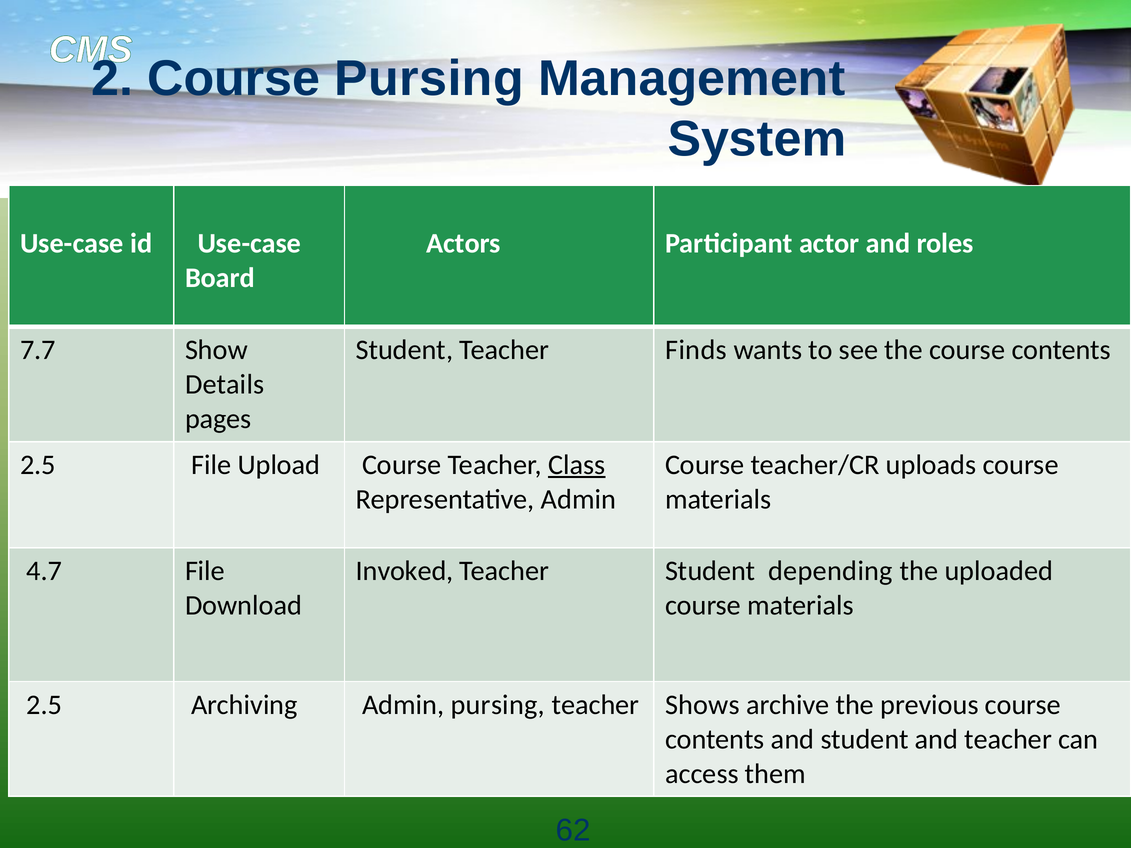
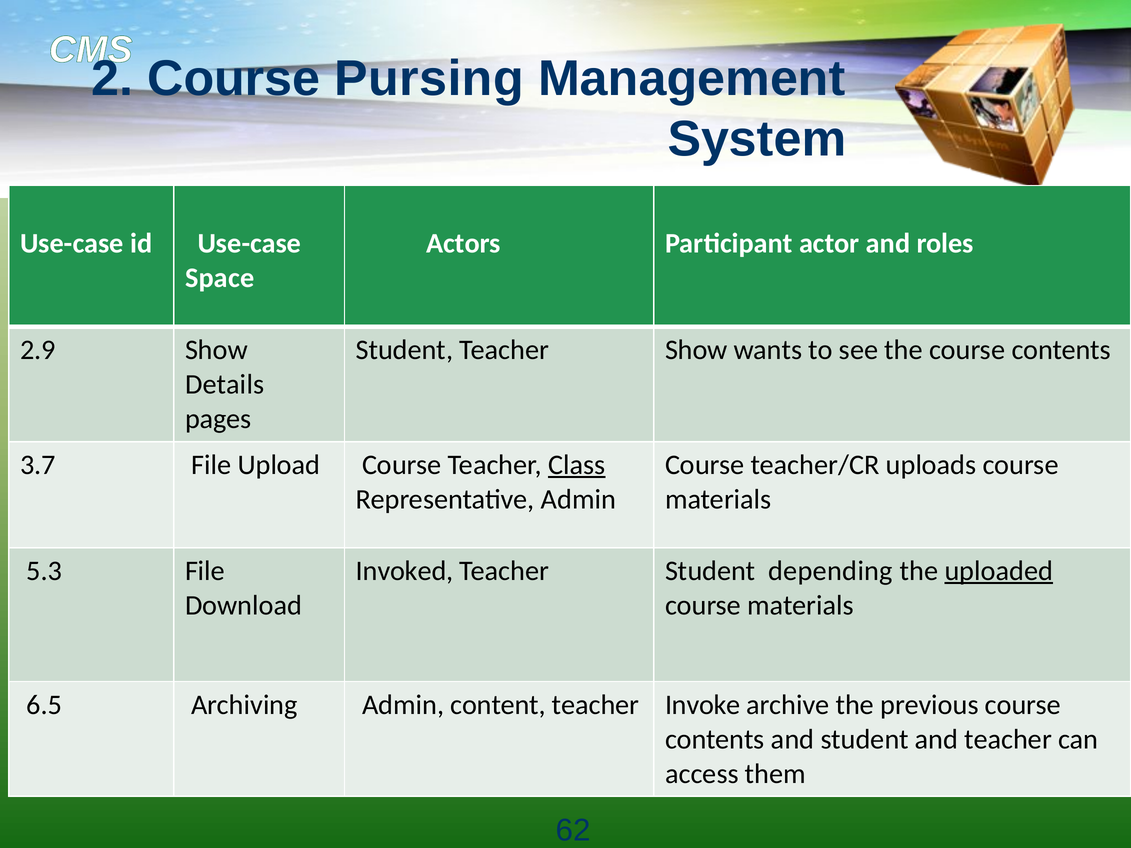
Board: Board -> Space
7.7: 7.7 -> 2.9
Teacher Finds: Finds -> Show
2.5 at (38, 465): 2.5 -> 3.7
4.7: 4.7 -> 5.3
uploaded underline: none -> present
2.5 at (44, 705): 2.5 -> 6.5
Admin pursing: pursing -> content
Shows: Shows -> Invoke
